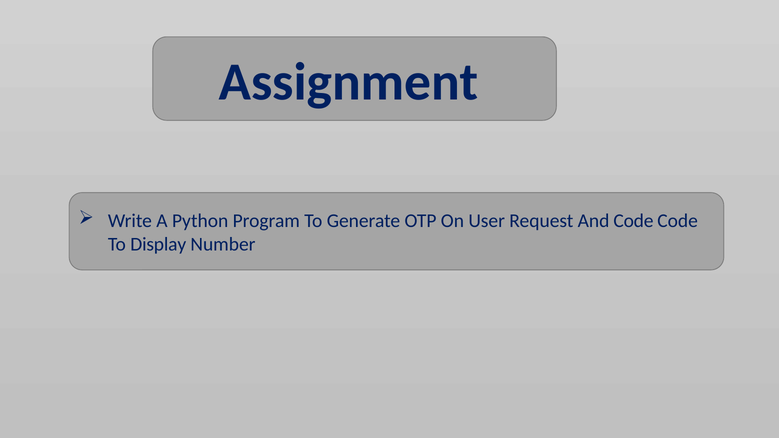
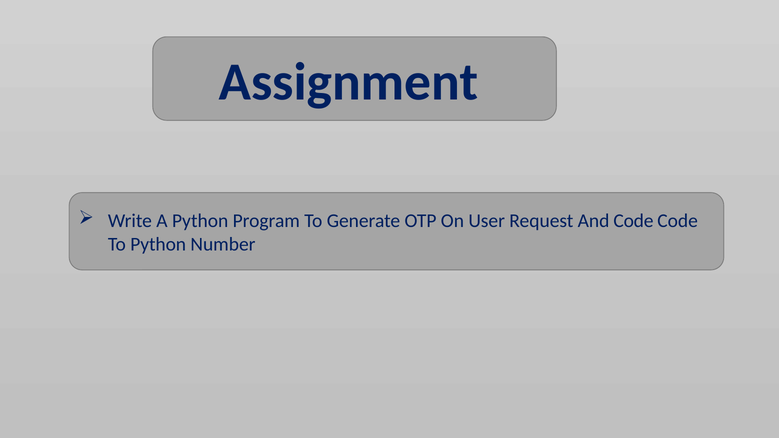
To Display: Display -> Python
